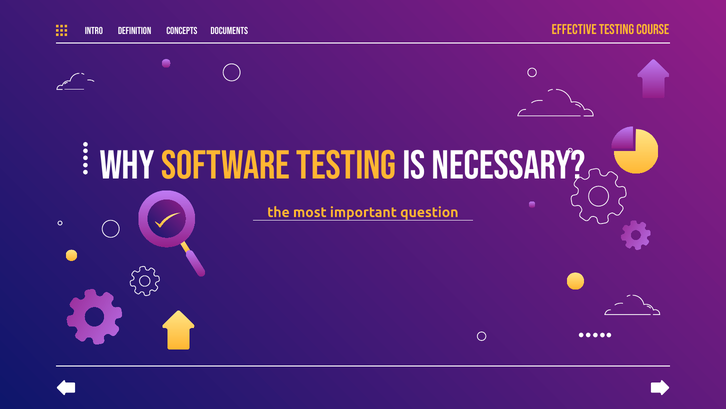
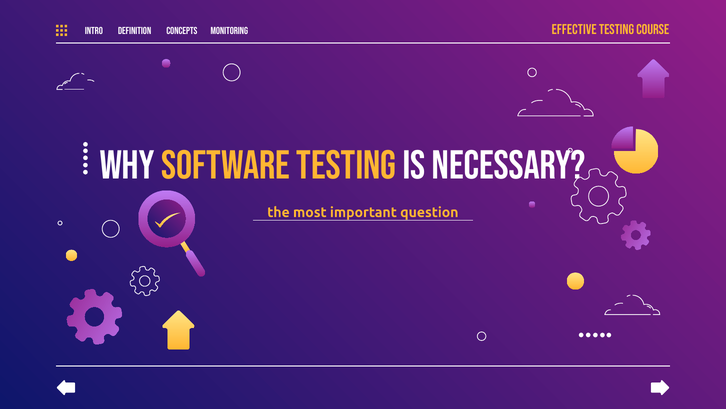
Documents: Documents -> Monitoring
